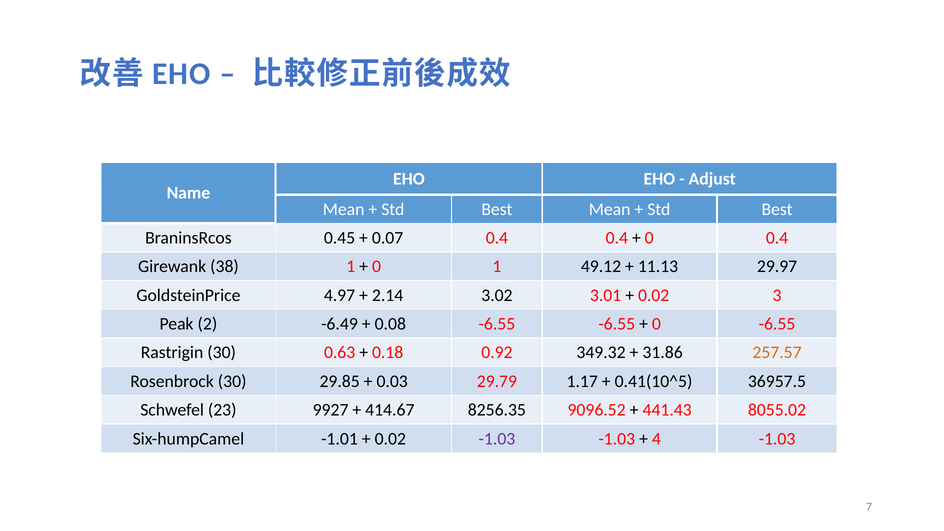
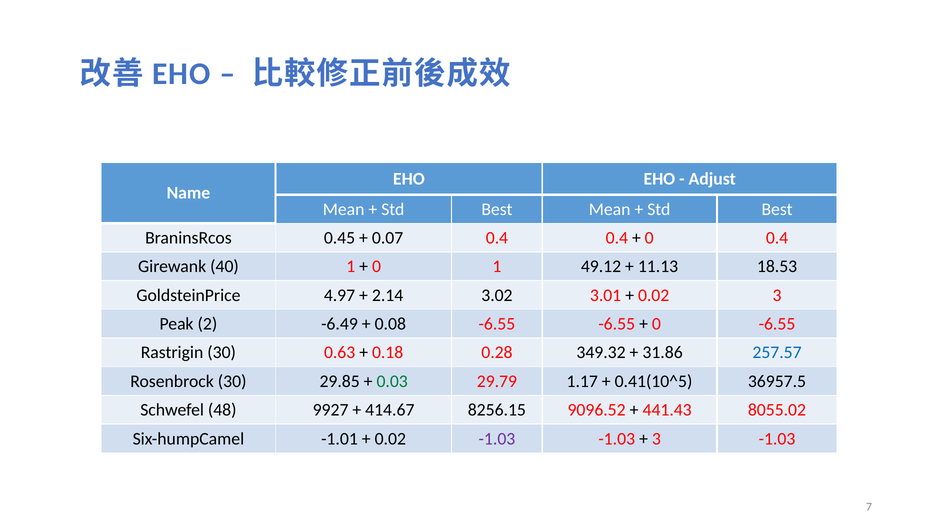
38: 38 -> 40
29.97: 29.97 -> 18.53
0.92: 0.92 -> 0.28
257.57 colour: orange -> blue
0.03 colour: black -> green
23: 23 -> 48
8256.35: 8256.35 -> 8256.15
4 at (656, 439): 4 -> 3
